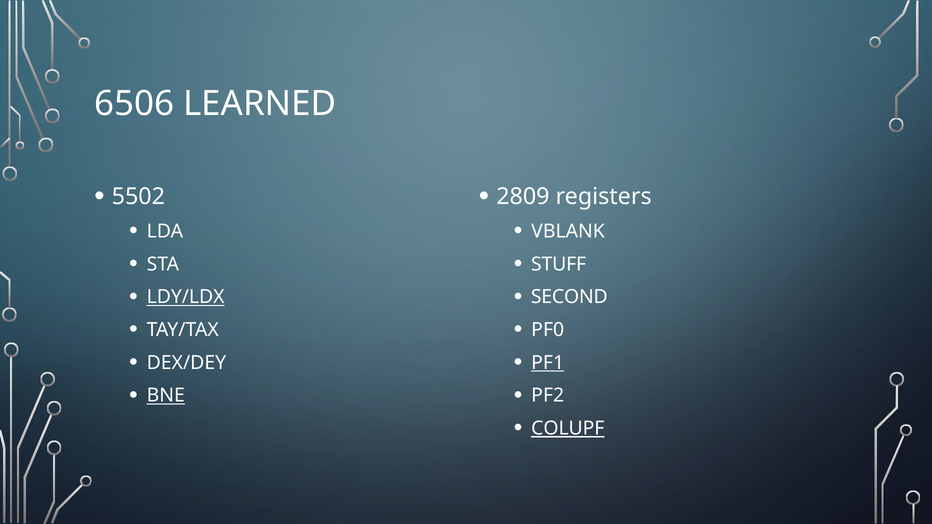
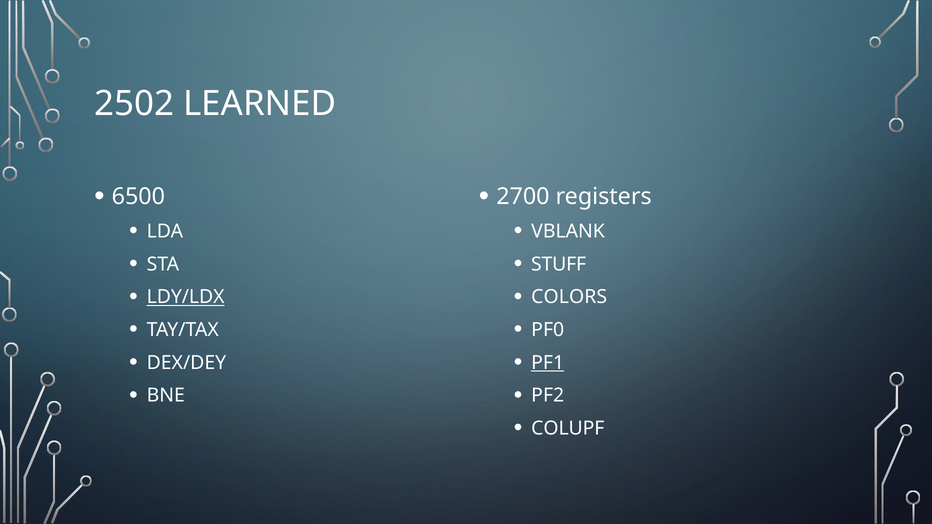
6506: 6506 -> 2502
5502: 5502 -> 6500
2809: 2809 -> 2700
SECOND: SECOND -> COLORS
BNE underline: present -> none
COLUPF underline: present -> none
